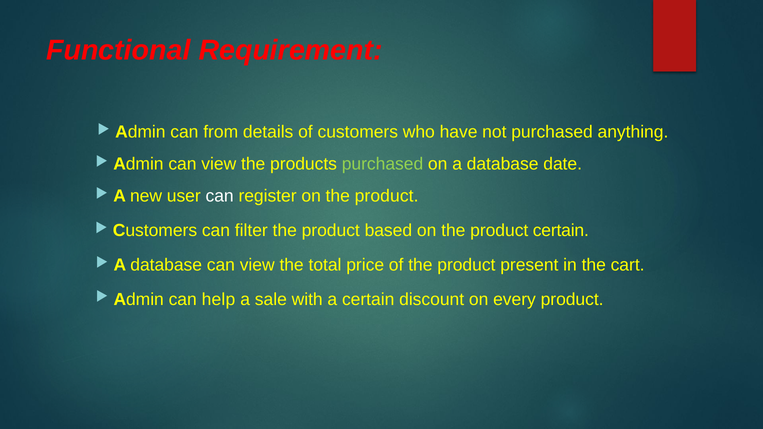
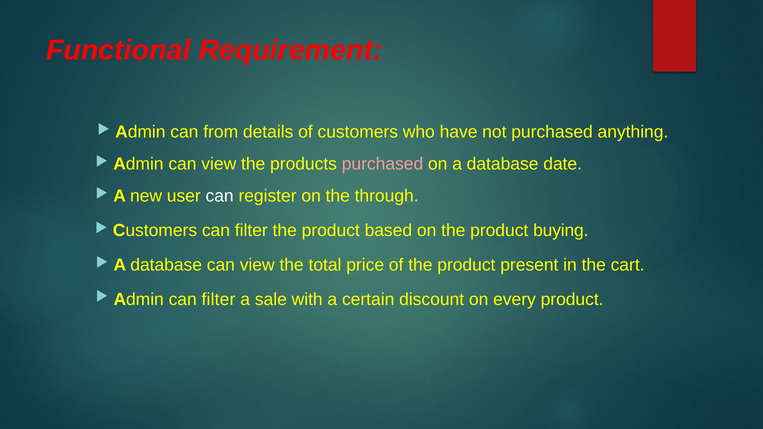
purchased at (383, 164) colour: light green -> pink
register on the product: product -> through
product certain: certain -> buying
Admin can help: help -> filter
